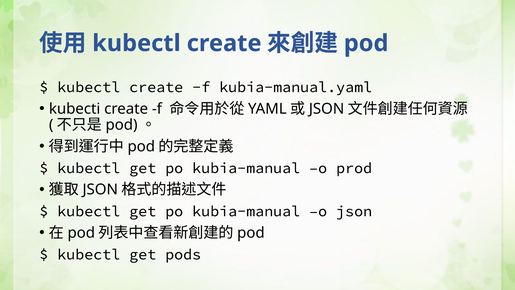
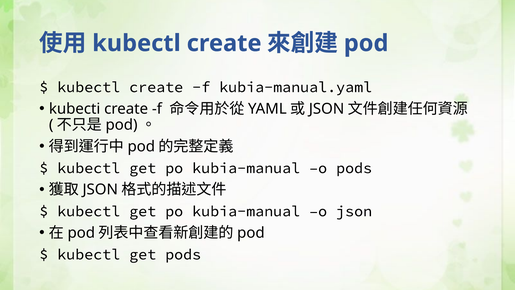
o prod: prod -> pods
